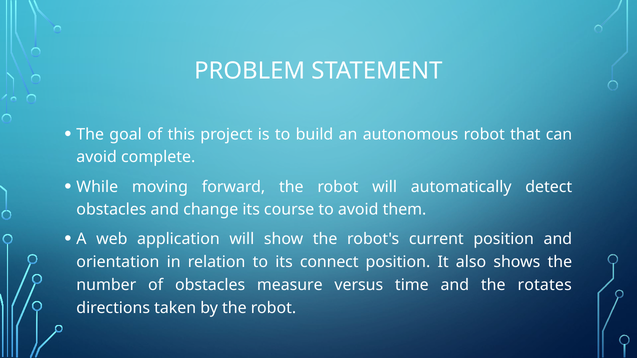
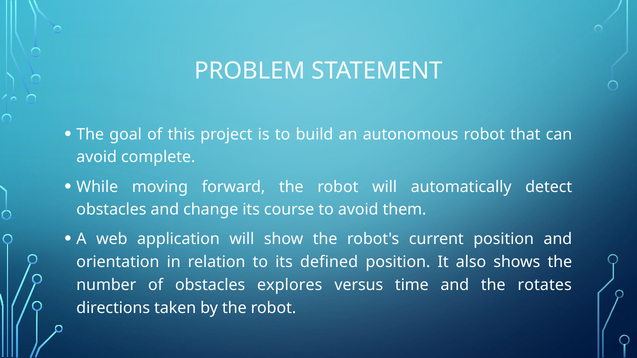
connect: connect -> defined
measure: measure -> explores
